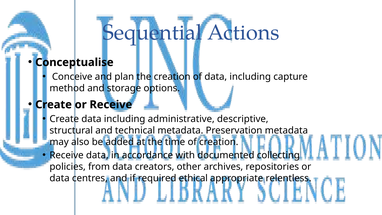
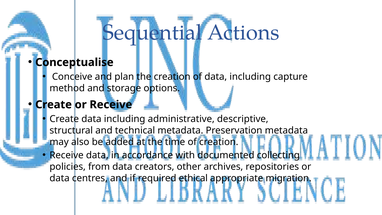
relentless: relentless -> migration
